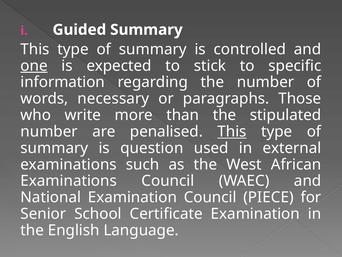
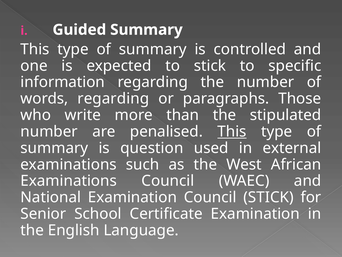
one underline: present -> none
words necessary: necessary -> regarding
Council PIECE: PIECE -> STICK
